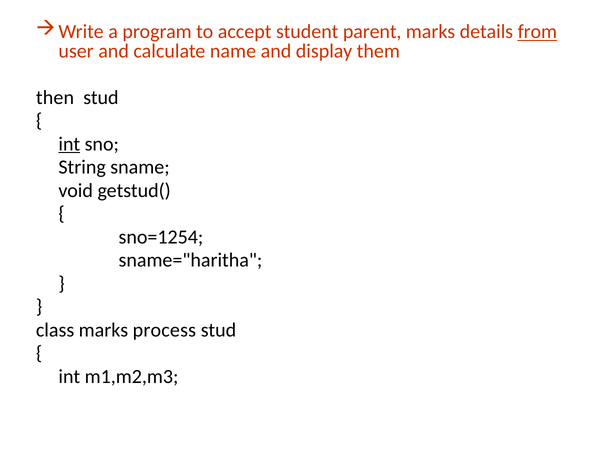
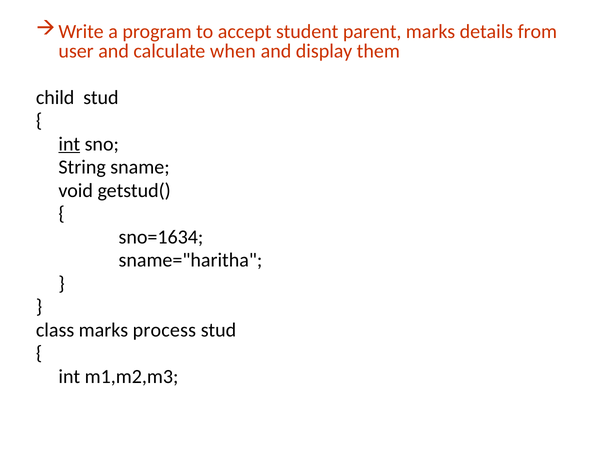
from underline: present -> none
name: name -> when
then: then -> child
sno=1254: sno=1254 -> sno=1634
